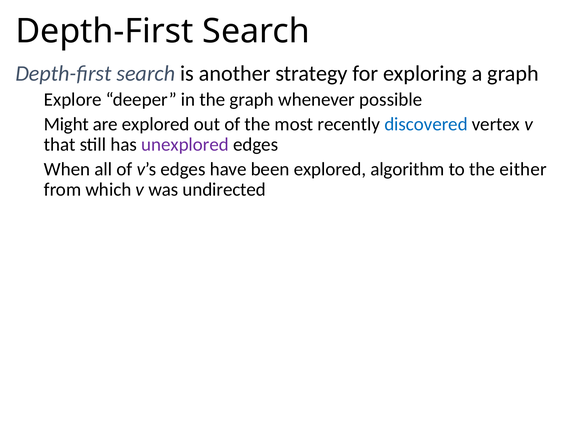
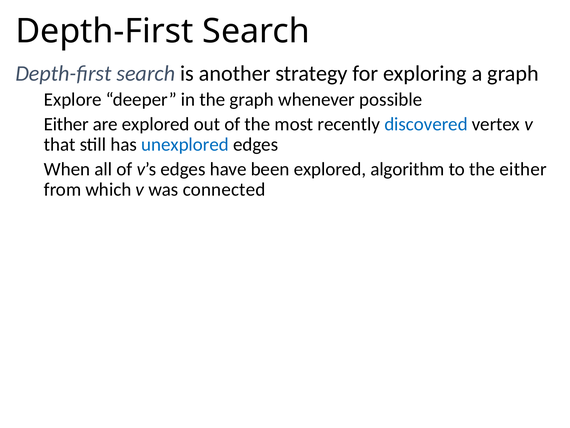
Might at (66, 124): Might -> Either
unexplored colour: purple -> blue
undirected: undirected -> connected
